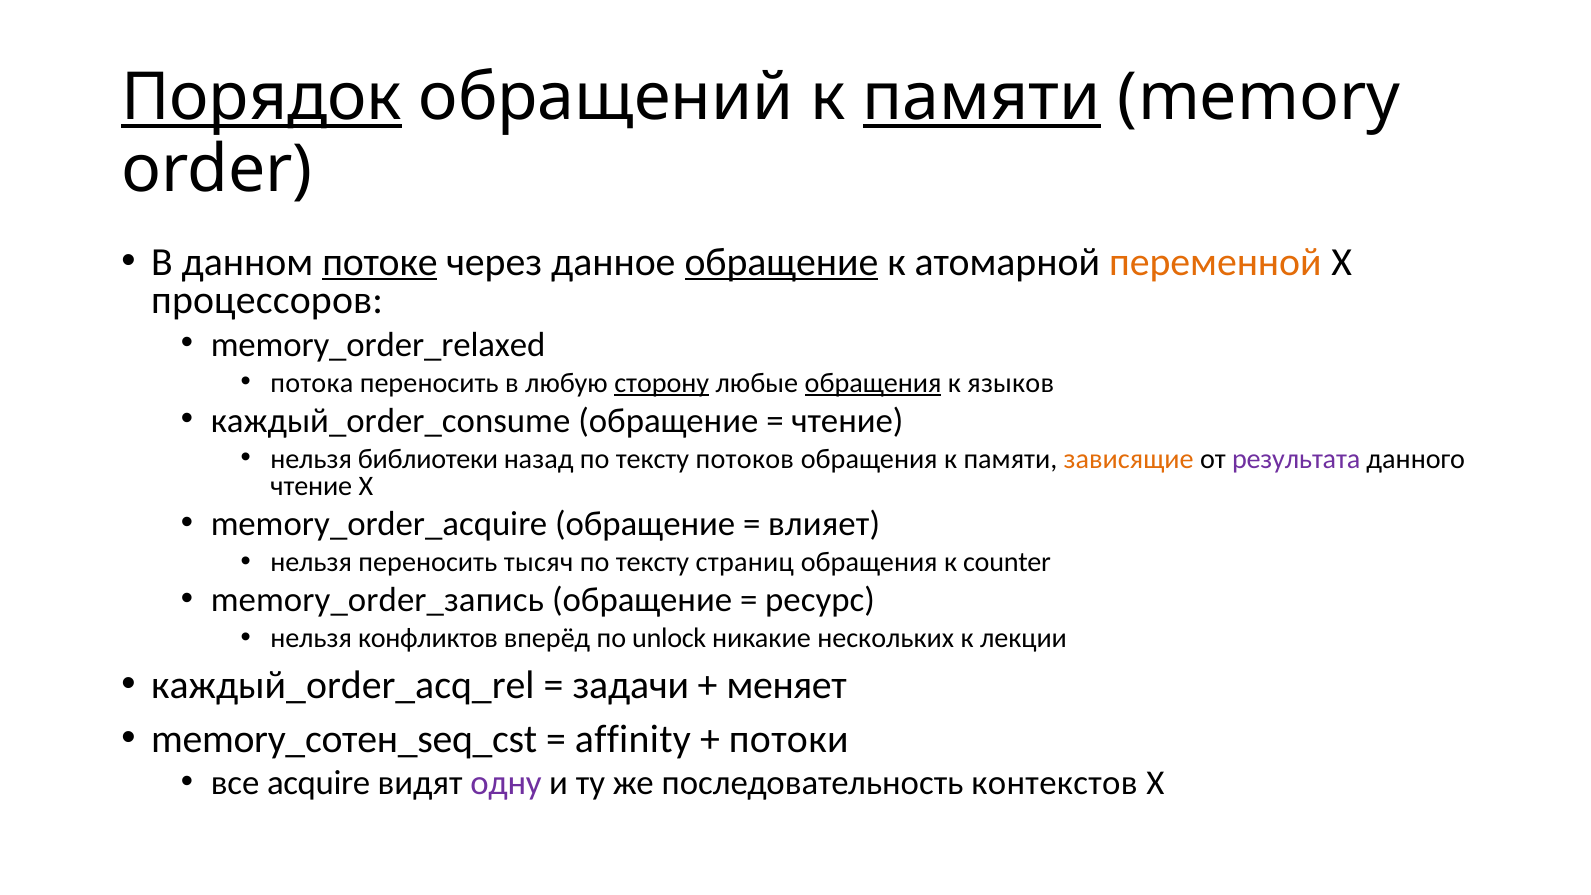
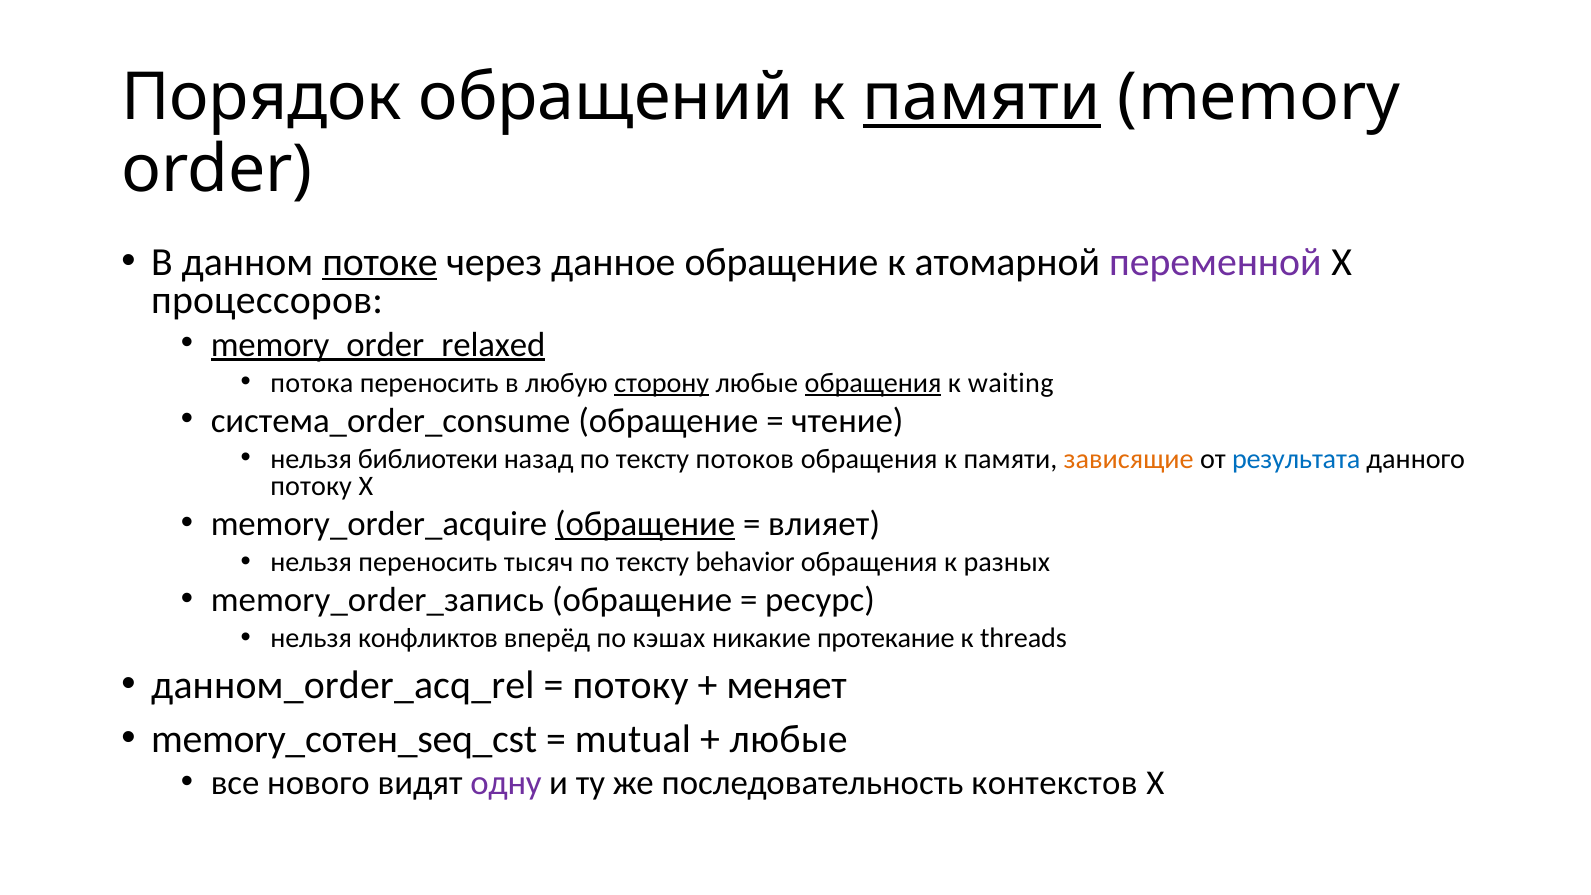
Порядок underline: present -> none
обращение at (781, 262) underline: present -> none
переменной colour: orange -> purple
memory_order_relaxed underline: none -> present
языков: языков -> waiting
каждый_order_consume: каждый_order_consume -> система_order_consume
результата colour: purple -> blue
чтение at (311, 486): чтение -> потоку
обращение at (645, 524) underline: none -> present
страниц: страниц -> behavior
counter: counter -> разных
unlock: unlock -> кэшах
нескольких: нескольких -> протекание
лекции: лекции -> threads
каждый_order_acq_rel: каждый_order_acq_rel -> данном_order_acq_rel
задачи at (631, 686): задачи -> потоку
affinity: affinity -> mutual
потоки at (789, 739): потоки -> любые
acquire: acquire -> нового
